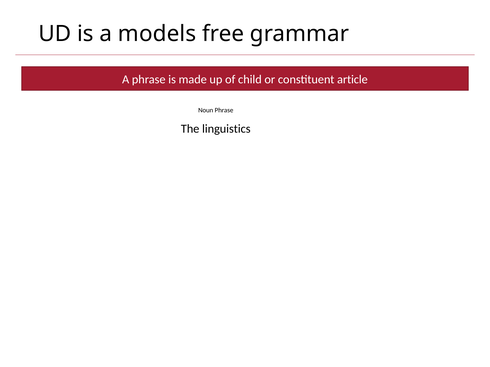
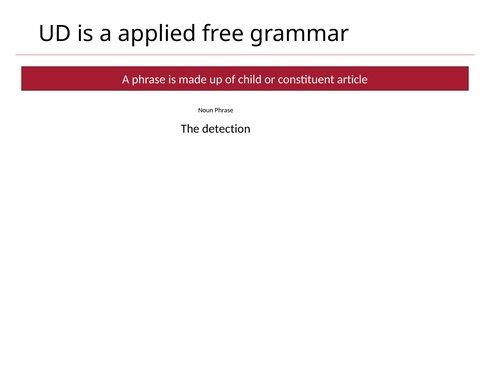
models: models -> applied
linguistics: linguistics -> detection
